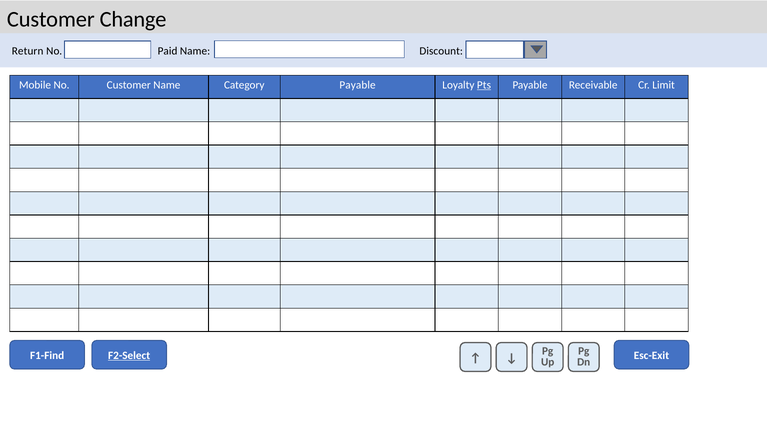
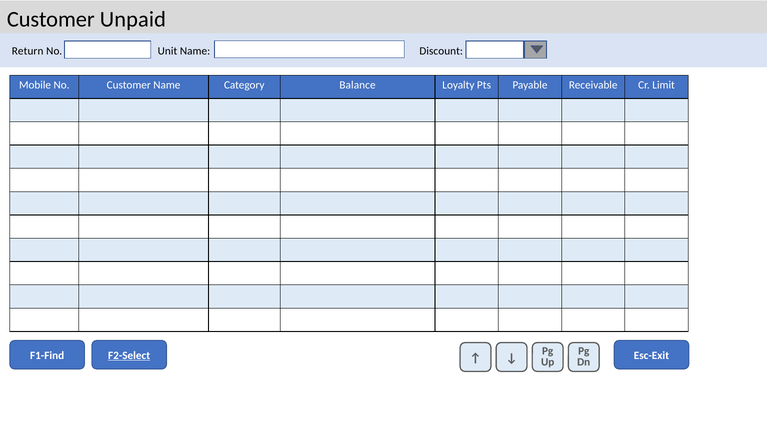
Change: Change -> Unpaid
Paid: Paid -> Unit
Category Payable: Payable -> Balance
Pts underline: present -> none
